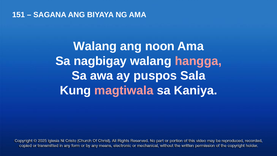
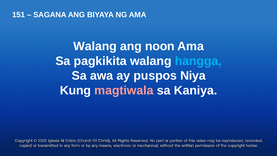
nagbigay: nagbigay -> pagkikita
hangga colour: pink -> light blue
Sala: Sala -> Niya
